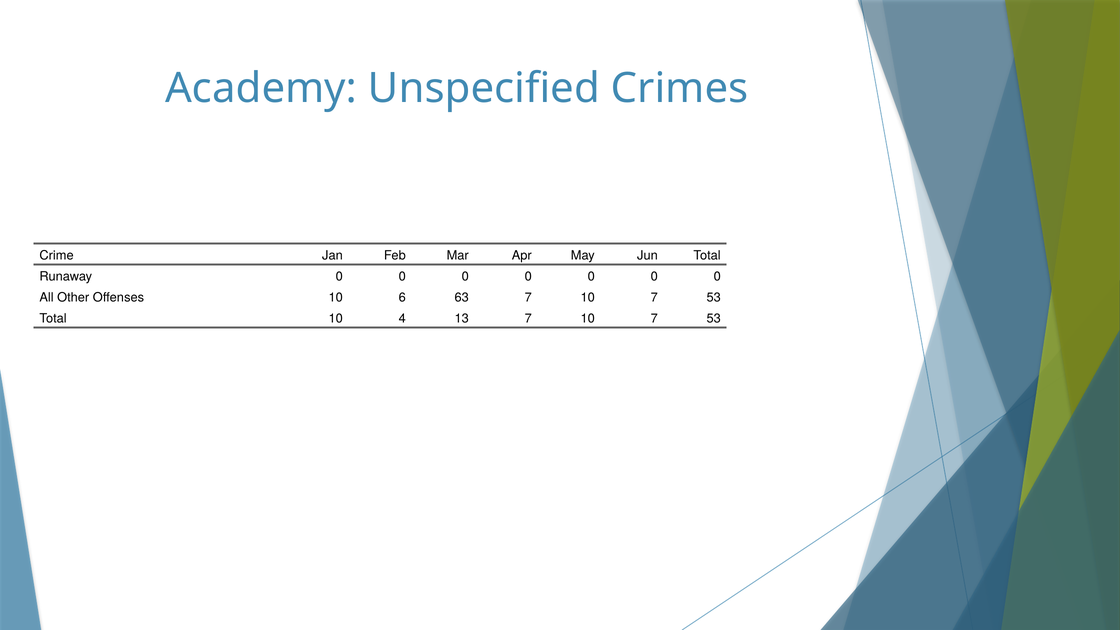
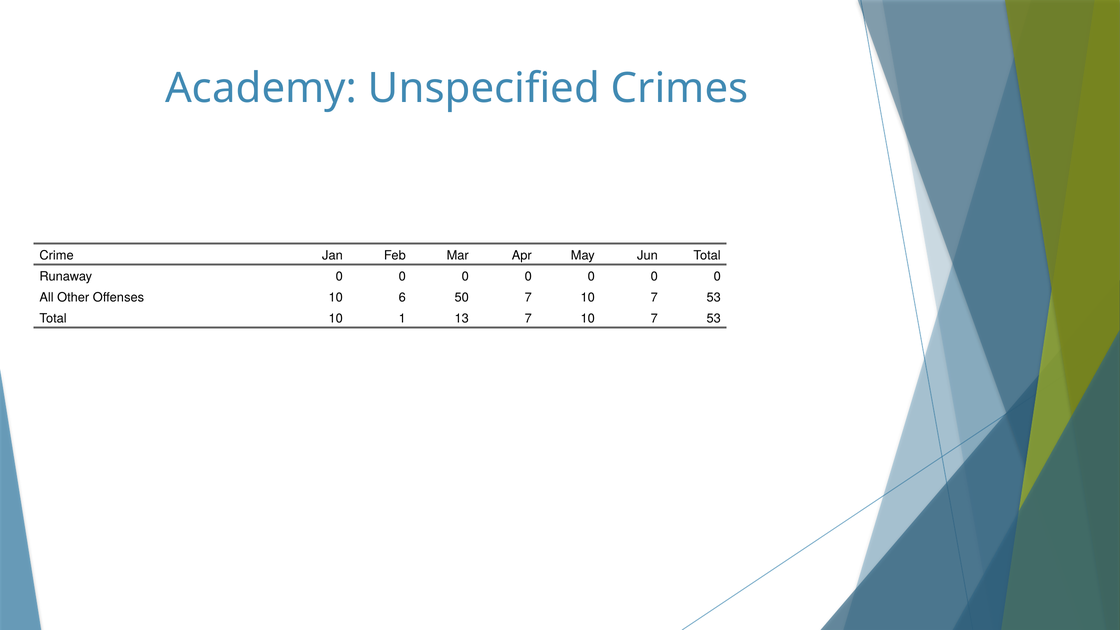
63: 63 -> 50
4: 4 -> 1
